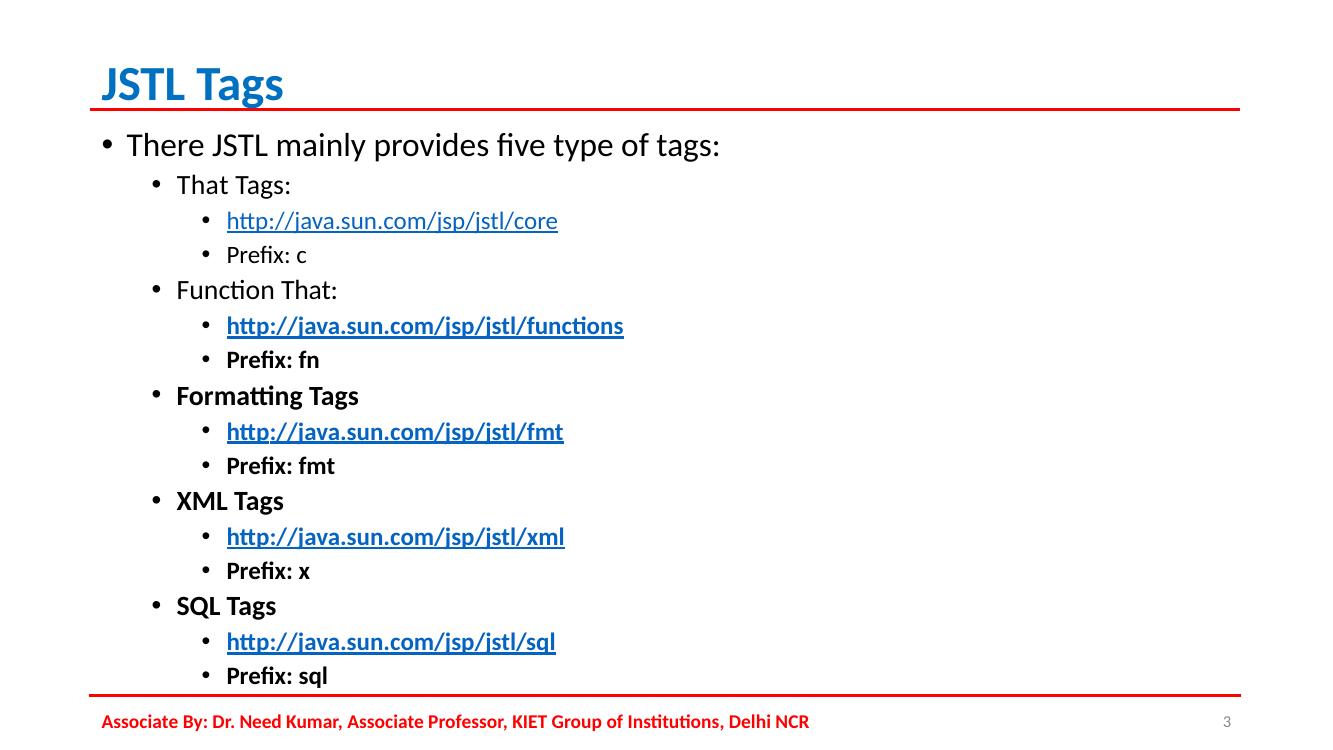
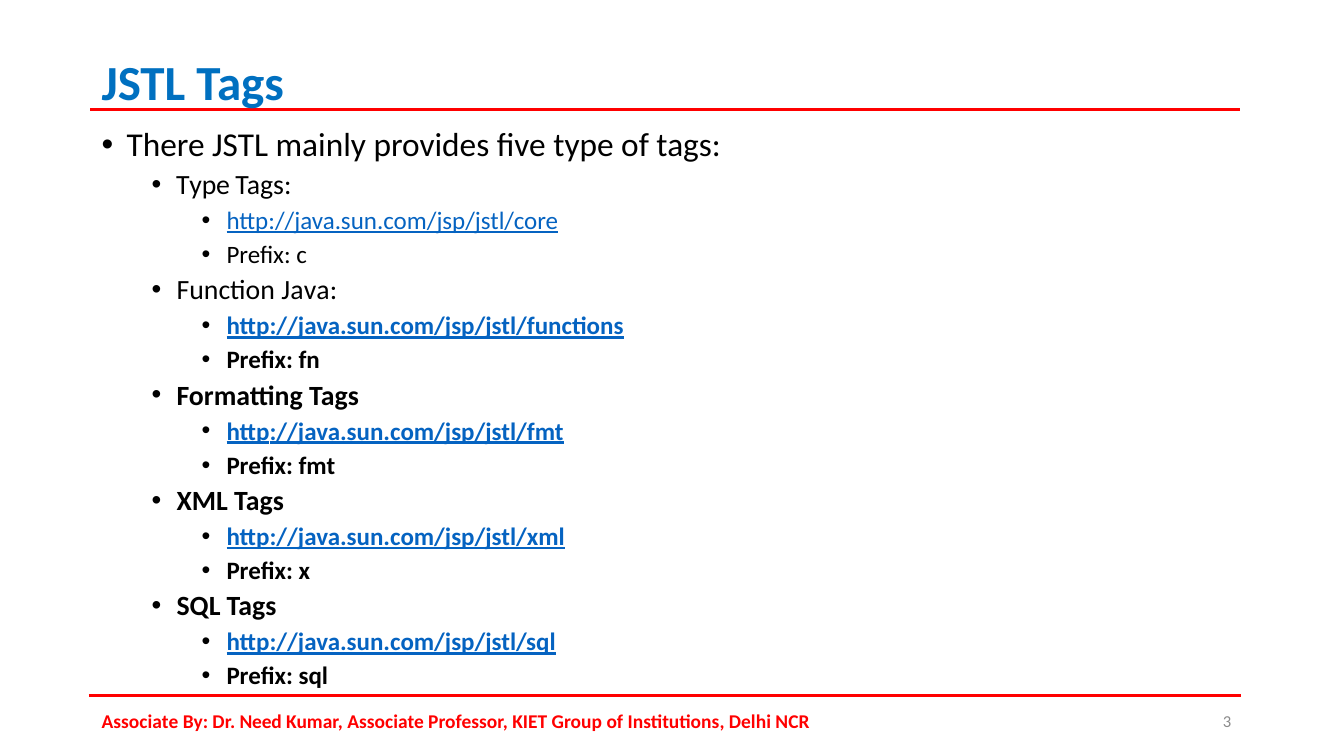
That at (203, 185): That -> Type
Function That: That -> Java
